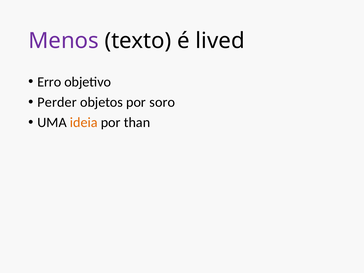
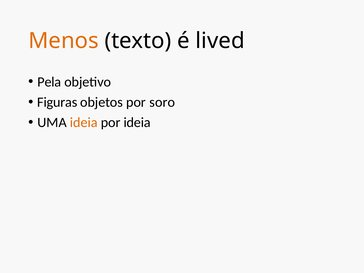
Menos colour: purple -> orange
Erro: Erro -> Pela
Perder: Perder -> Figuras
por than: than -> ideia
